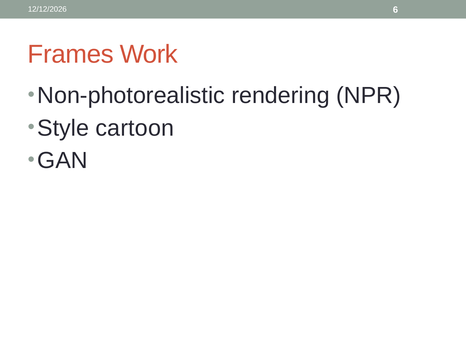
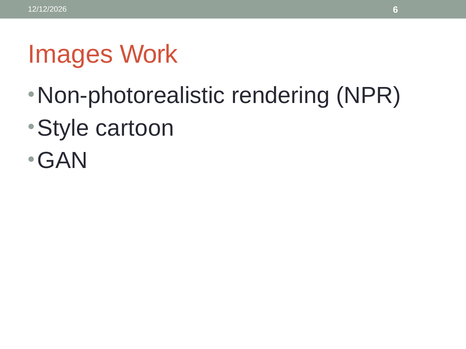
Frames: Frames -> Images
